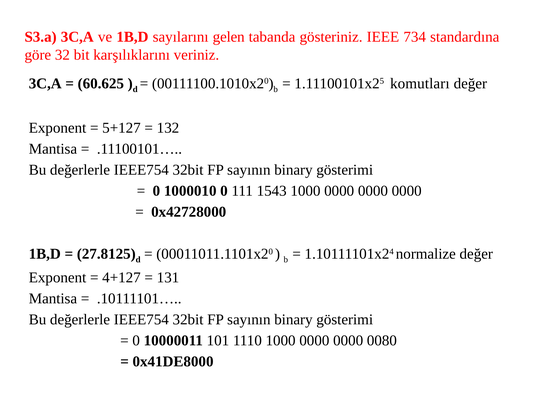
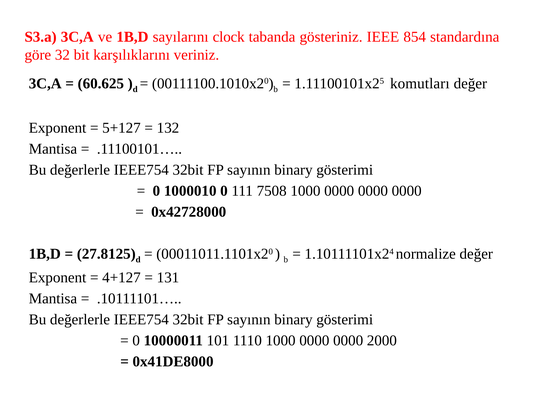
gelen: gelen -> clock
734: 734 -> 854
1543: 1543 -> 7508
0080: 0080 -> 2000
